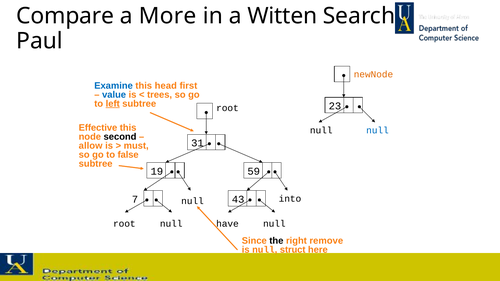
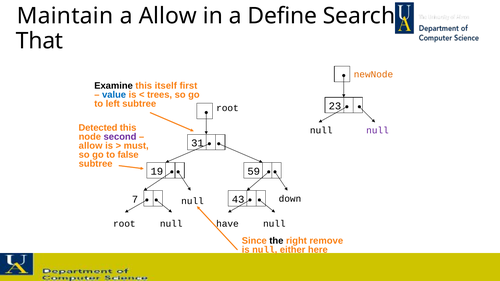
Compare: Compare -> Maintain
a More: More -> Allow
Witten: Witten -> Define
Paul: Paul -> That
Examine colour: blue -> black
head: head -> itself
left underline: present -> none
Effective: Effective -> Detected
null at (377, 131) colour: blue -> purple
second colour: black -> purple
into: into -> down
struct: struct -> either
